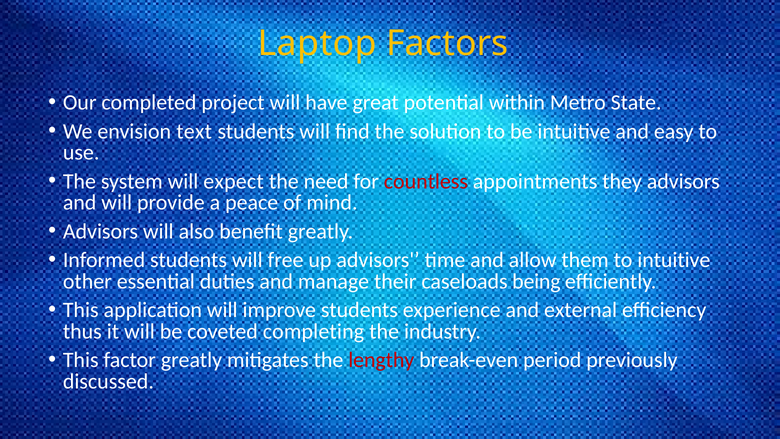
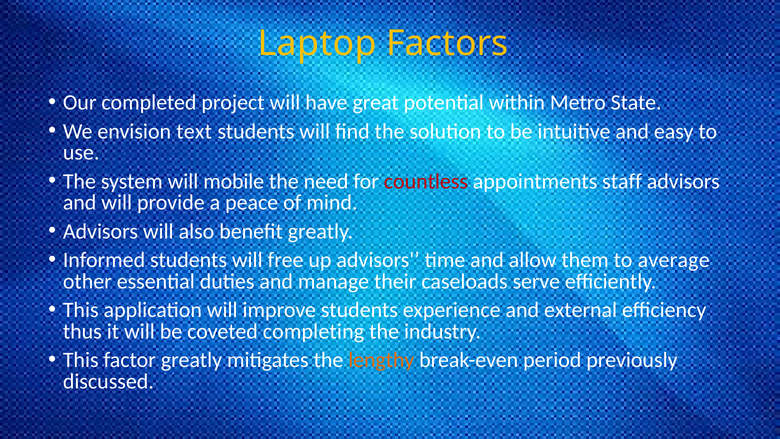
expect: expect -> mobile
they: they -> staff
to intuitive: intuitive -> average
being: being -> serve
lengthy colour: red -> orange
